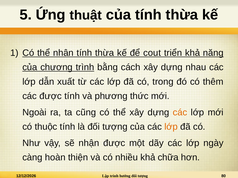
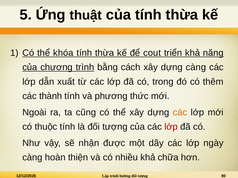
nhân: nhân -> khóa
dựng nhau: nhau -> càng
các được: được -> thành
lớp at (171, 127) colour: orange -> red
